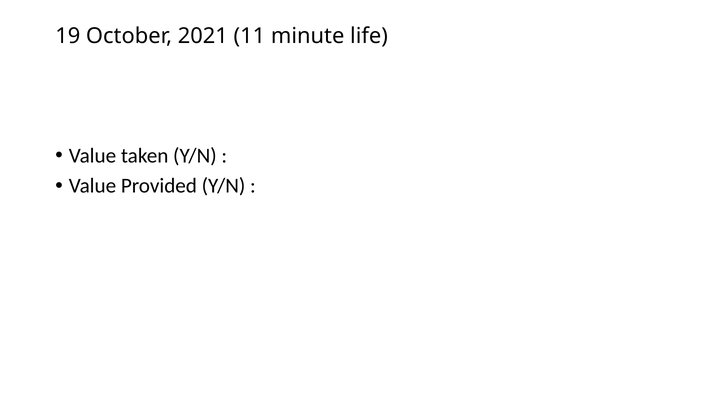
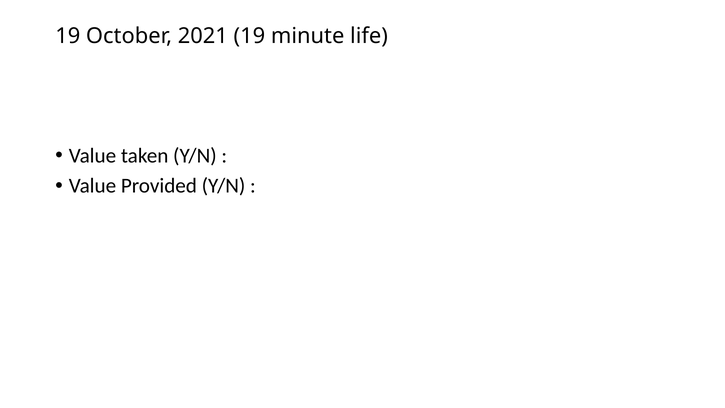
2021 11: 11 -> 19
